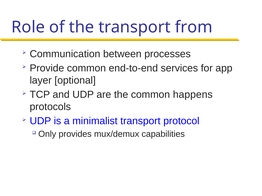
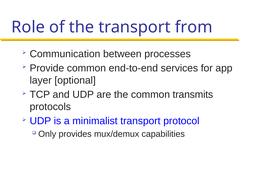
happens: happens -> transmits
